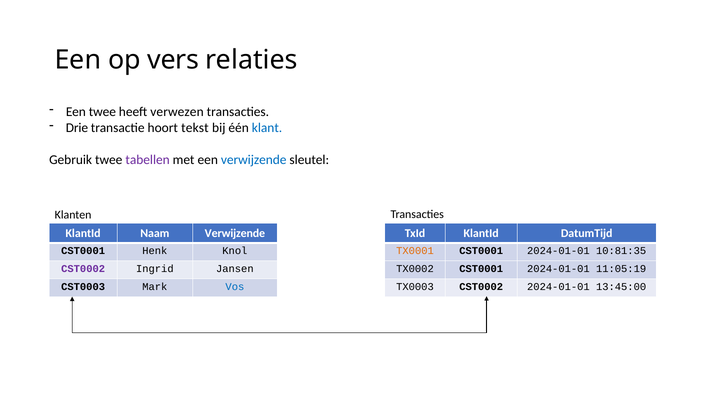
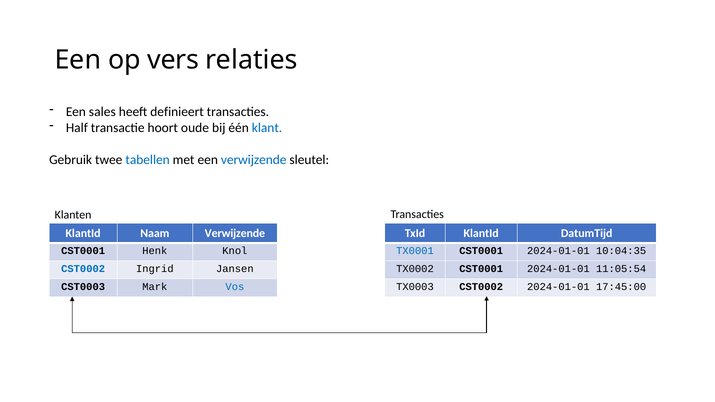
Een twee: twee -> sales
verwezen: verwezen -> definieert
Drie: Drie -> Half
tekst: tekst -> oude
tabellen colour: purple -> blue
TX0001 colour: orange -> blue
10:81:35: 10:81:35 -> 10:04:35
CST0002 at (83, 269) colour: purple -> blue
11:05:19: 11:05:19 -> 11:05:54
13:45:00: 13:45:00 -> 17:45:00
